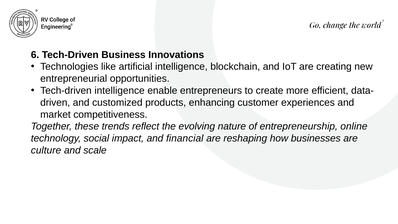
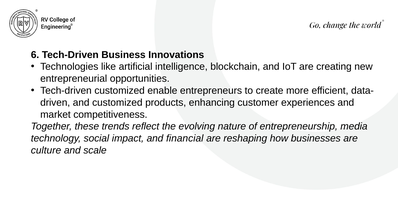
Tech-driven intelligence: intelligence -> customized
online: online -> media
